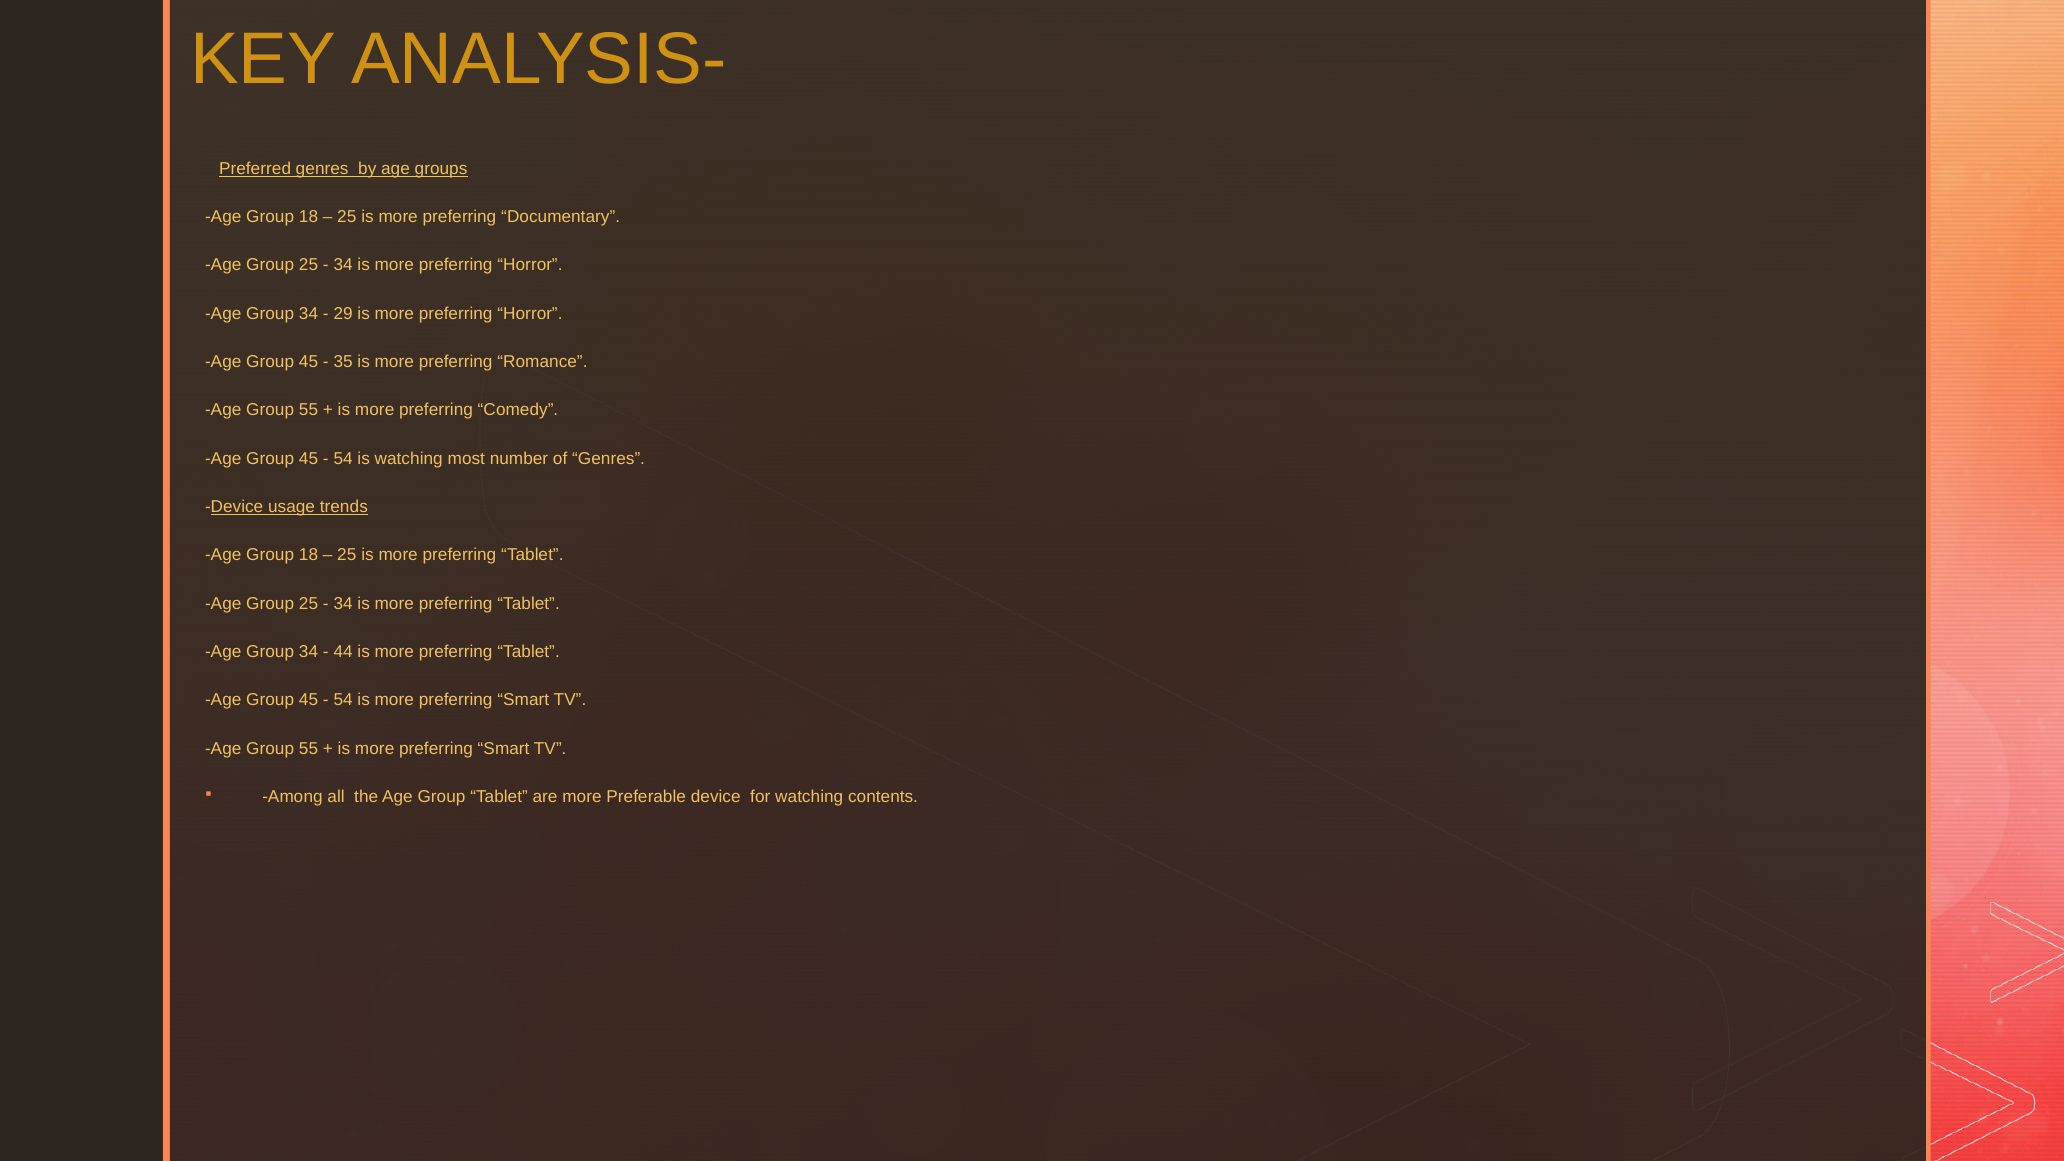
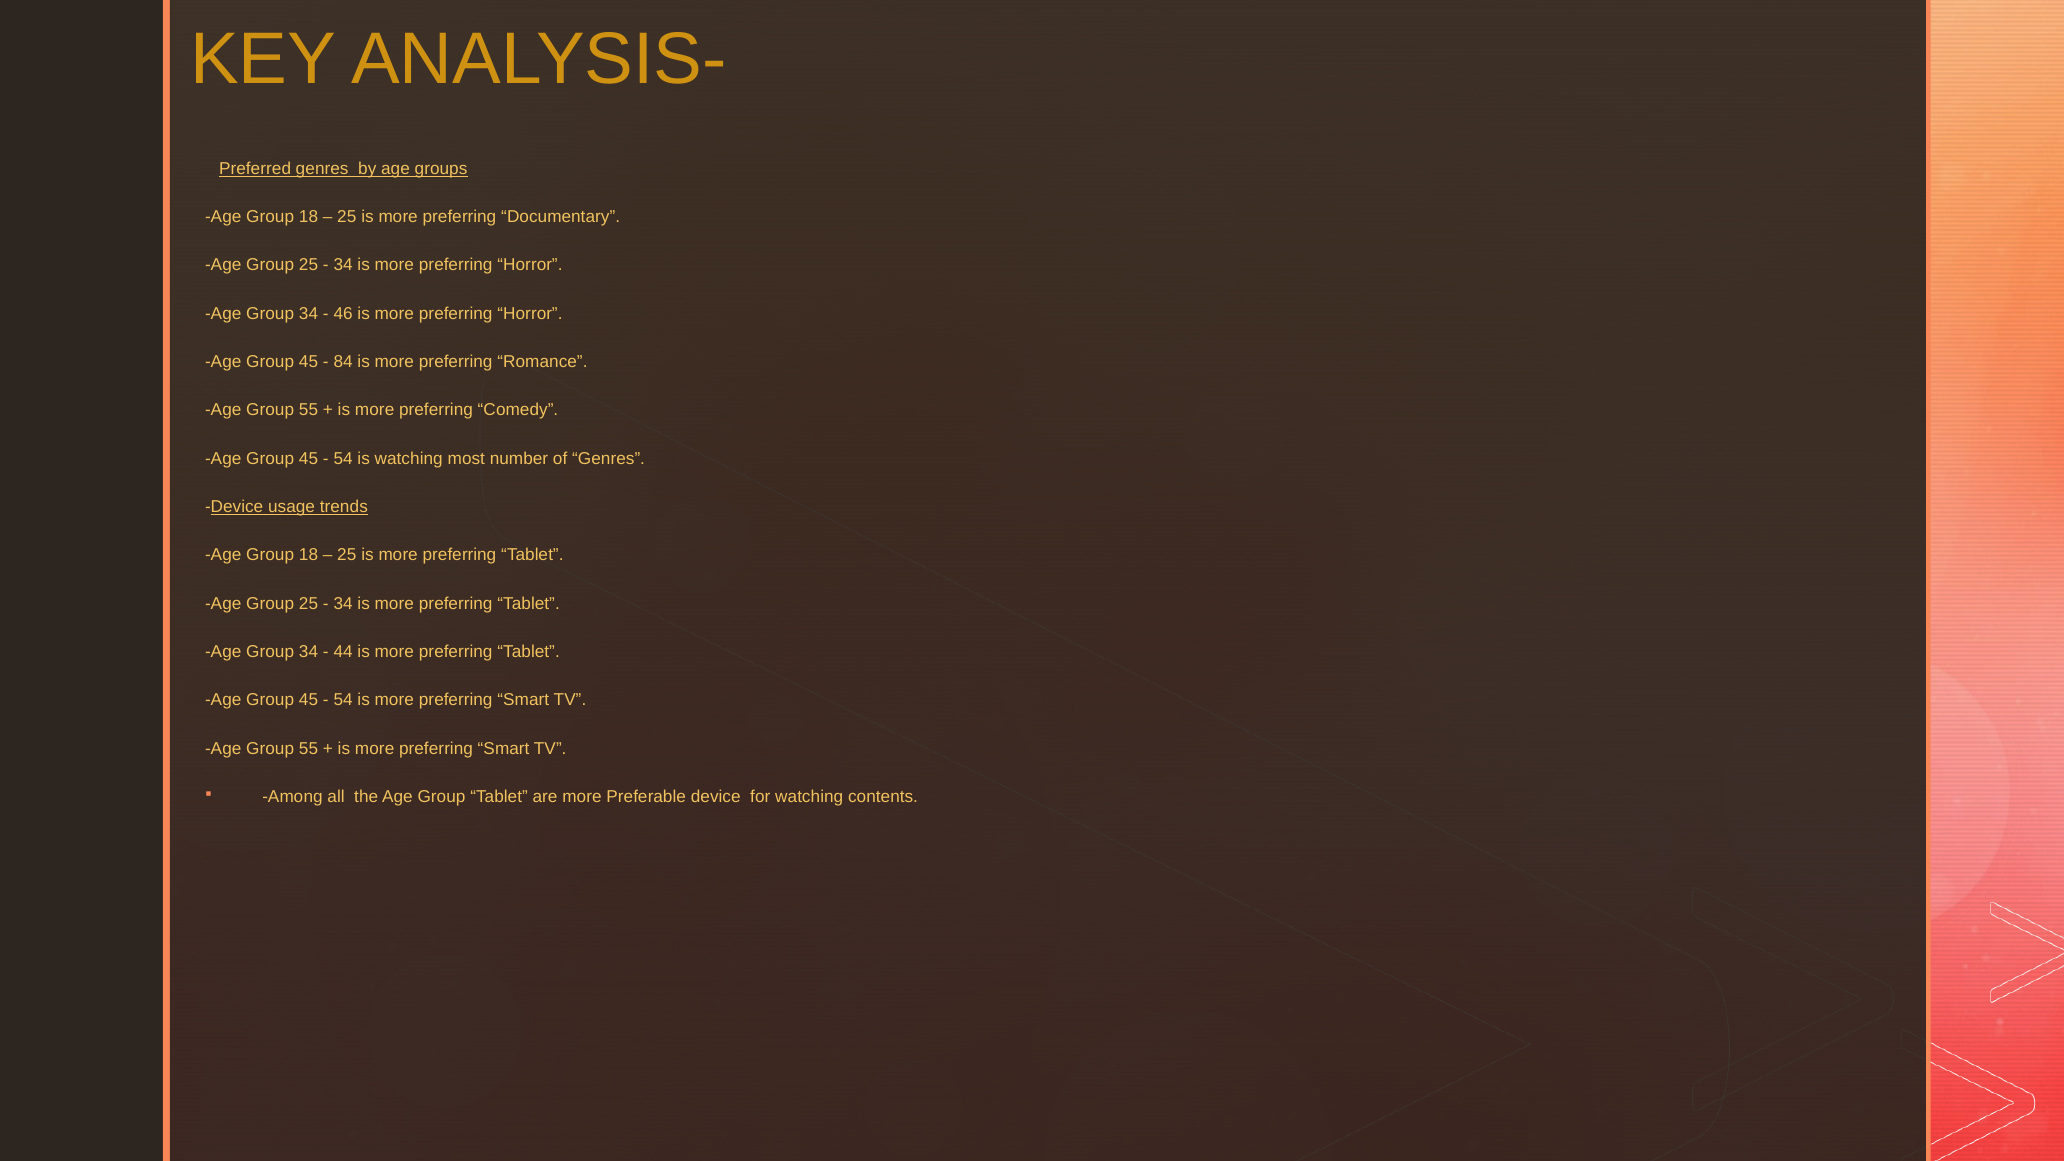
29: 29 -> 46
35: 35 -> 84
